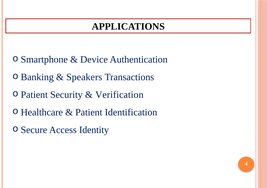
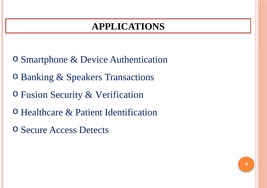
Patient at (34, 95): Patient -> Fusion
Identity: Identity -> Detects
